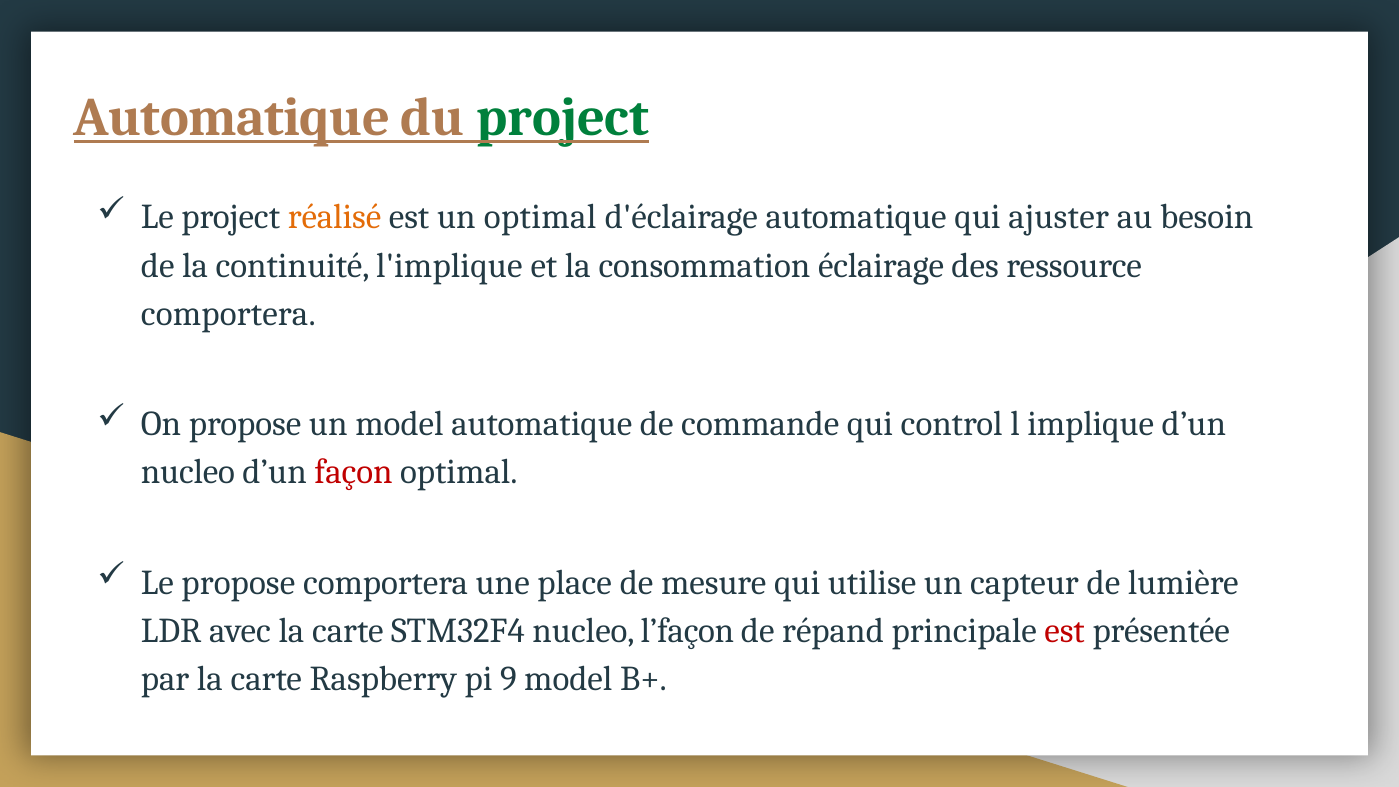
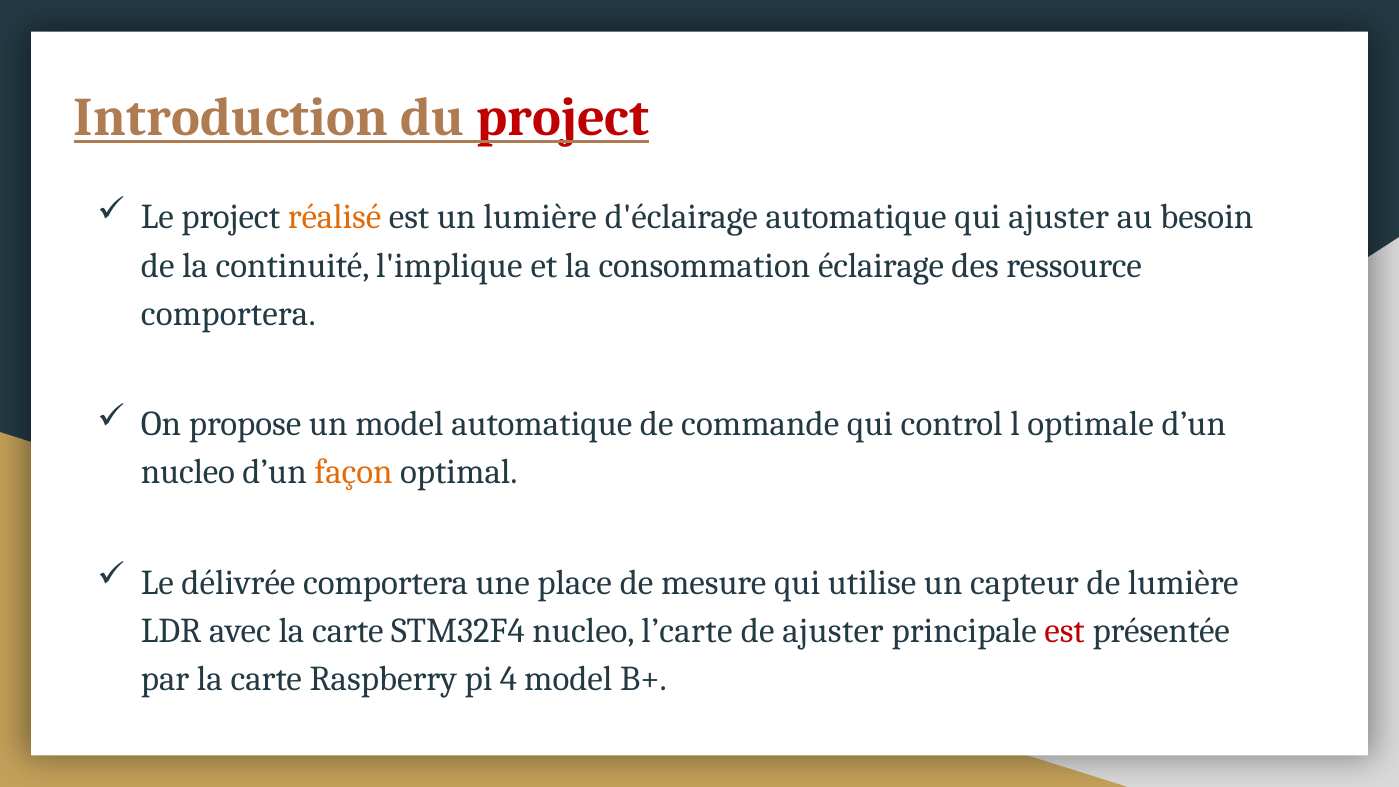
Automatique at (232, 118): Automatique -> Introduction
project at (563, 118) colour: green -> red
un optimal: optimal -> lumière
implique: implique -> optimale
façon colour: red -> orange
Le propose: propose -> délivrée
l’façon: l’façon -> l’carte
de répand: répand -> ajuster
9: 9 -> 4
